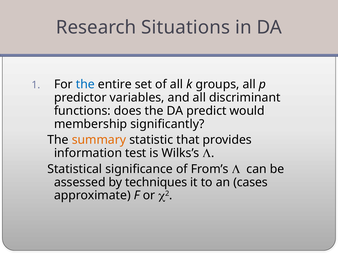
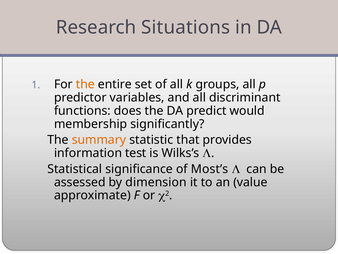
the at (85, 84) colour: blue -> orange
From’s: From’s -> Most’s
techniques: techniques -> dimension
cases: cases -> value
